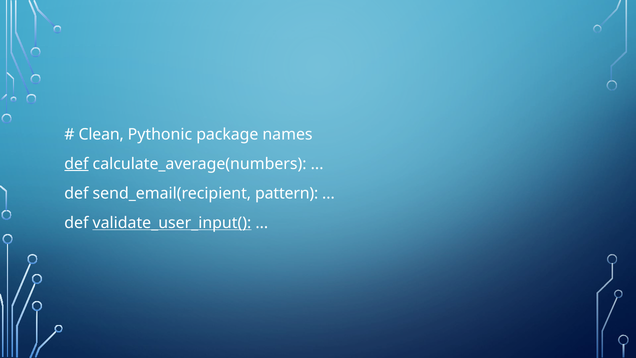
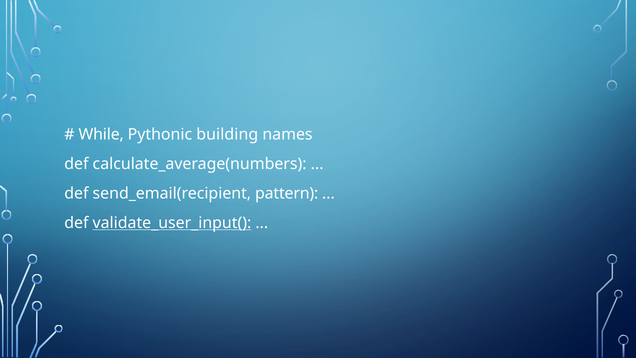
Clean: Clean -> While
package: package -> building
def at (76, 164) underline: present -> none
